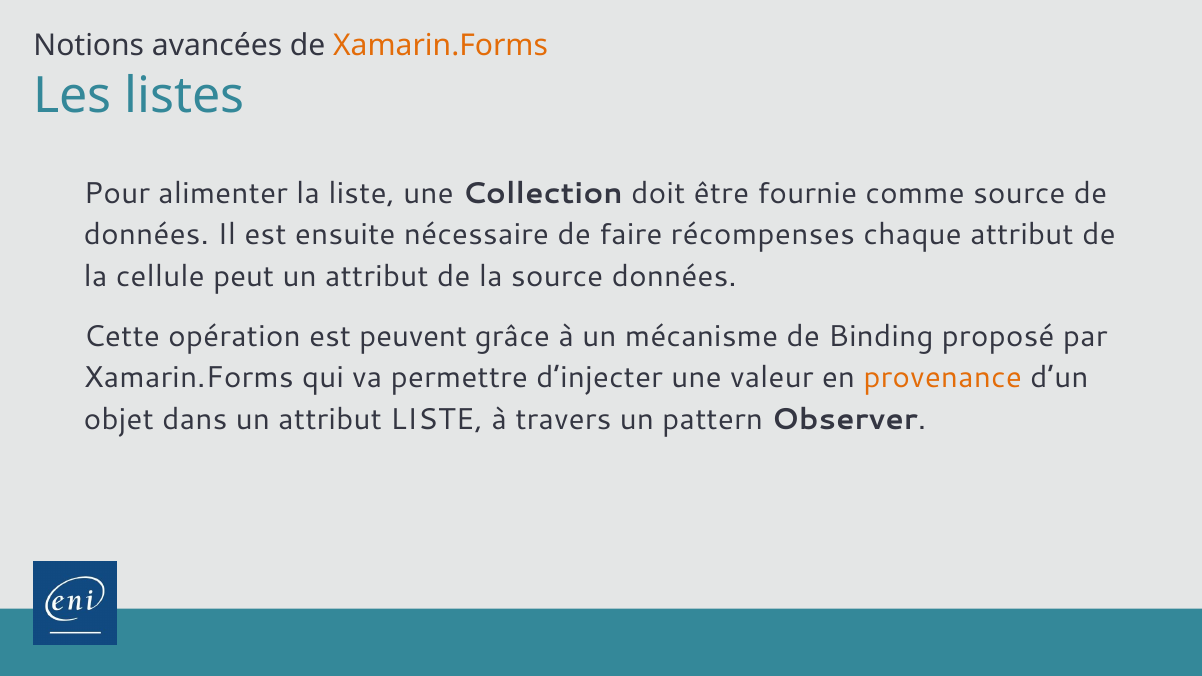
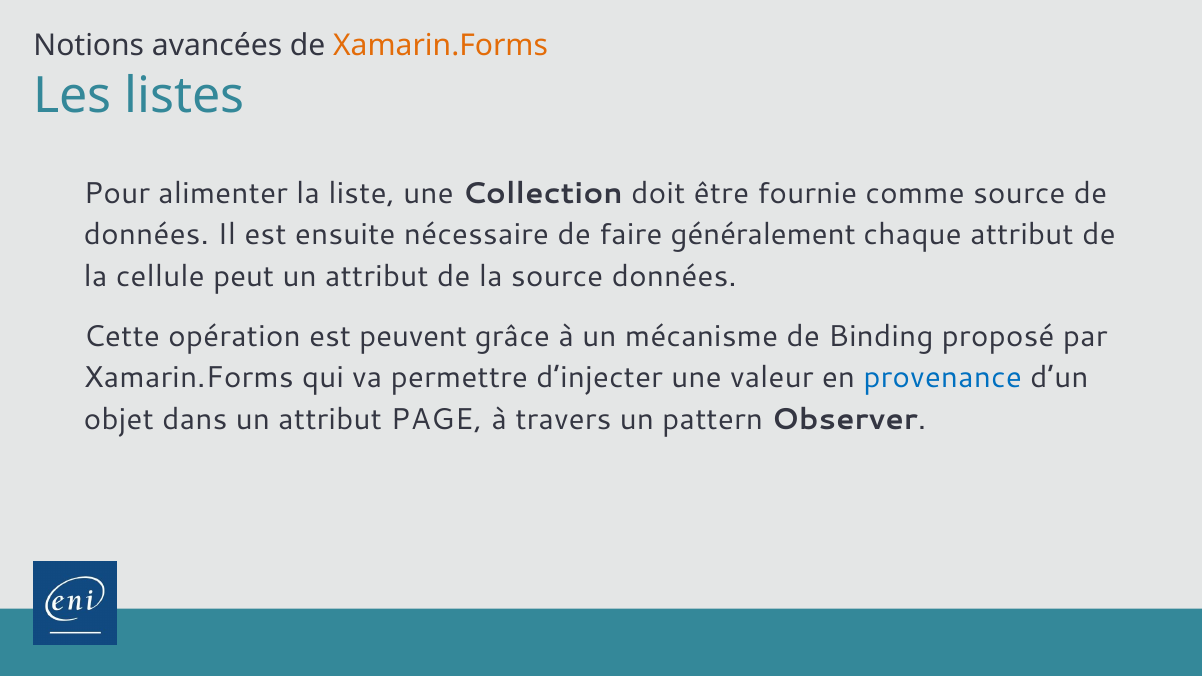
récompenses: récompenses -> généralement
provenance colour: orange -> blue
attribut LISTE: LISTE -> PAGE
